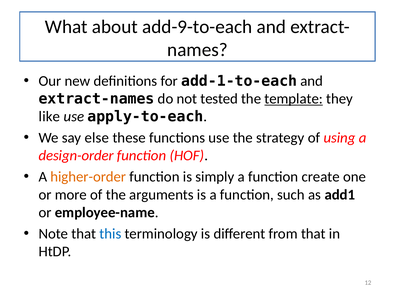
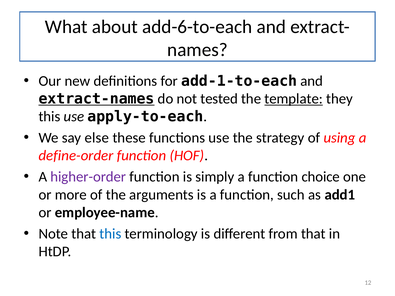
add-9-to-each: add-9-to-each -> add-6-to-each
extract-names underline: none -> present
like at (49, 117): like -> this
design-order: design-order -> define-order
higher-order colour: orange -> purple
create: create -> choice
